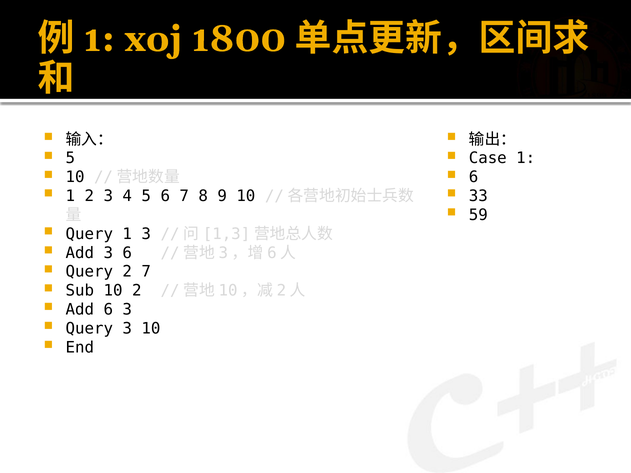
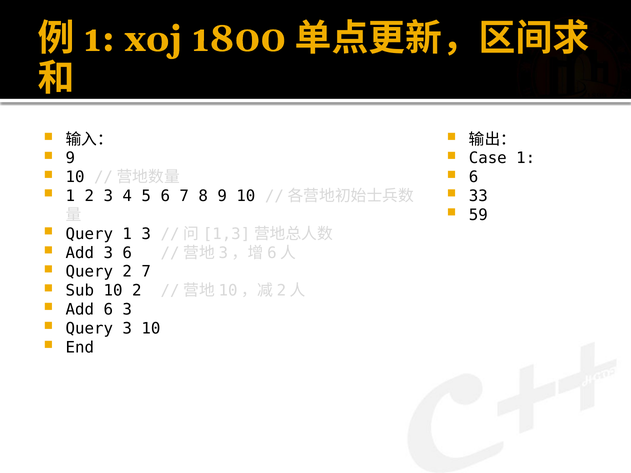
5 at (70, 158): 5 -> 9
